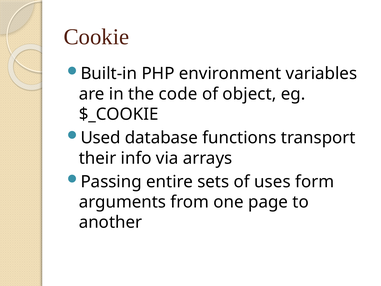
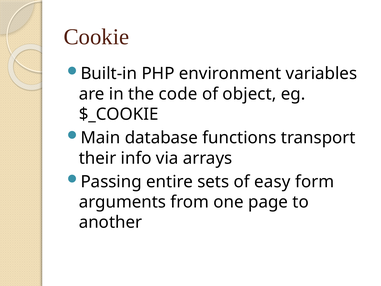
Used: Used -> Main
uses: uses -> easy
